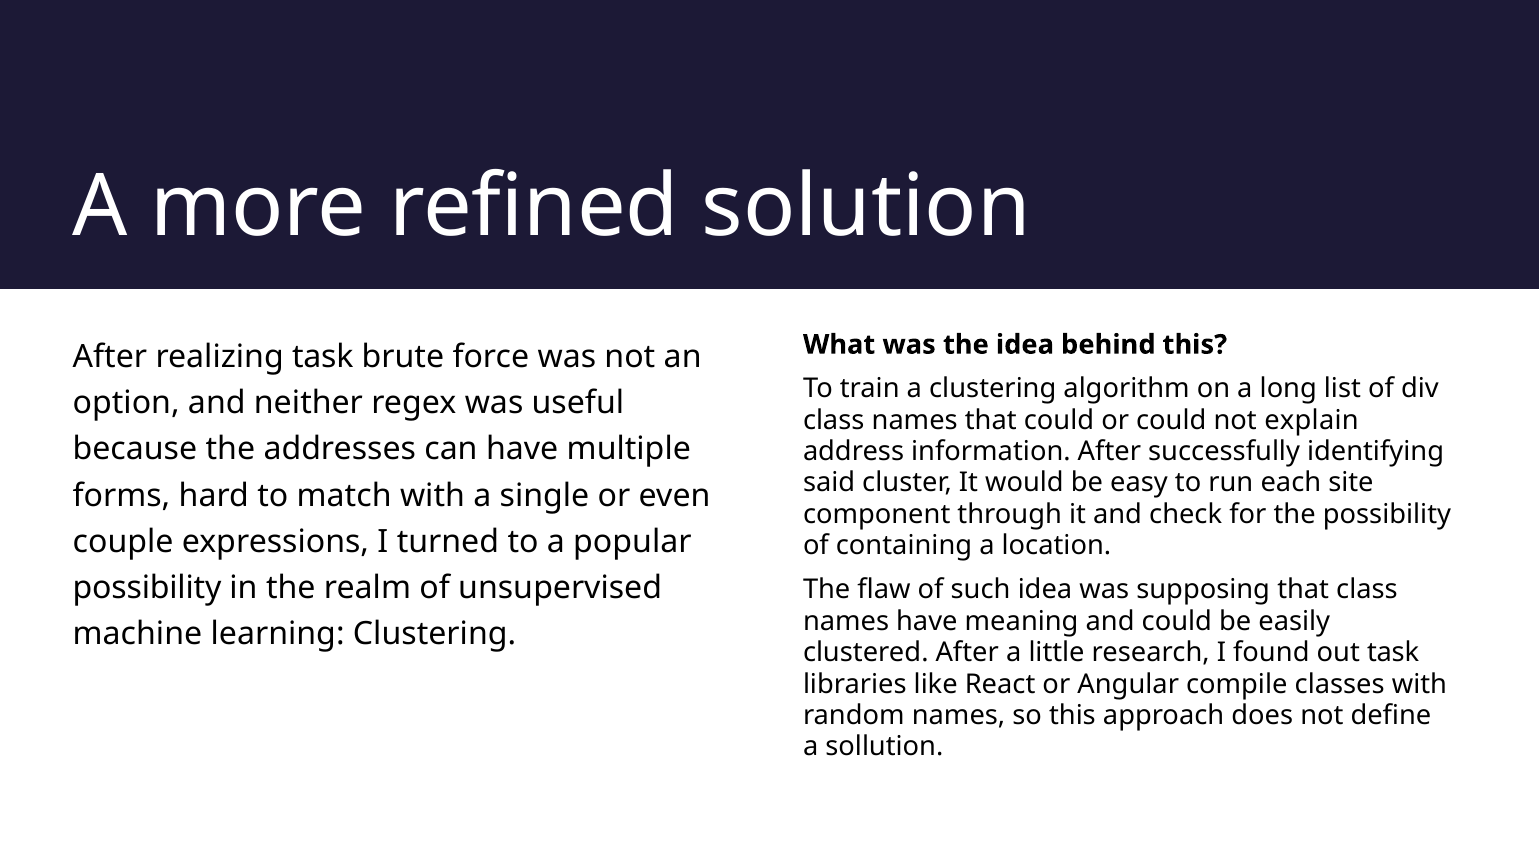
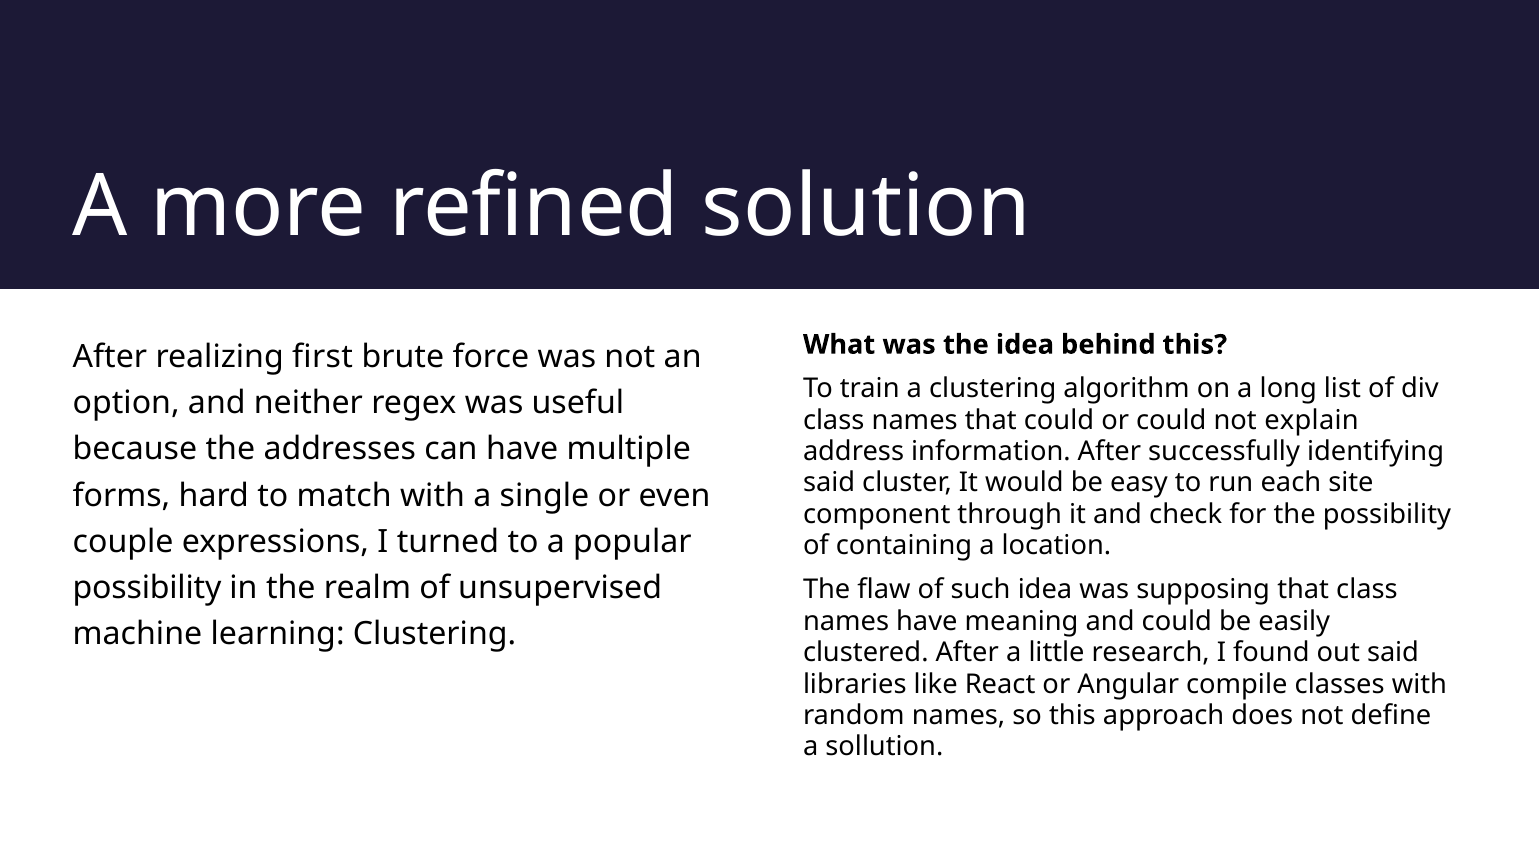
realizing task: task -> first
out task: task -> said
